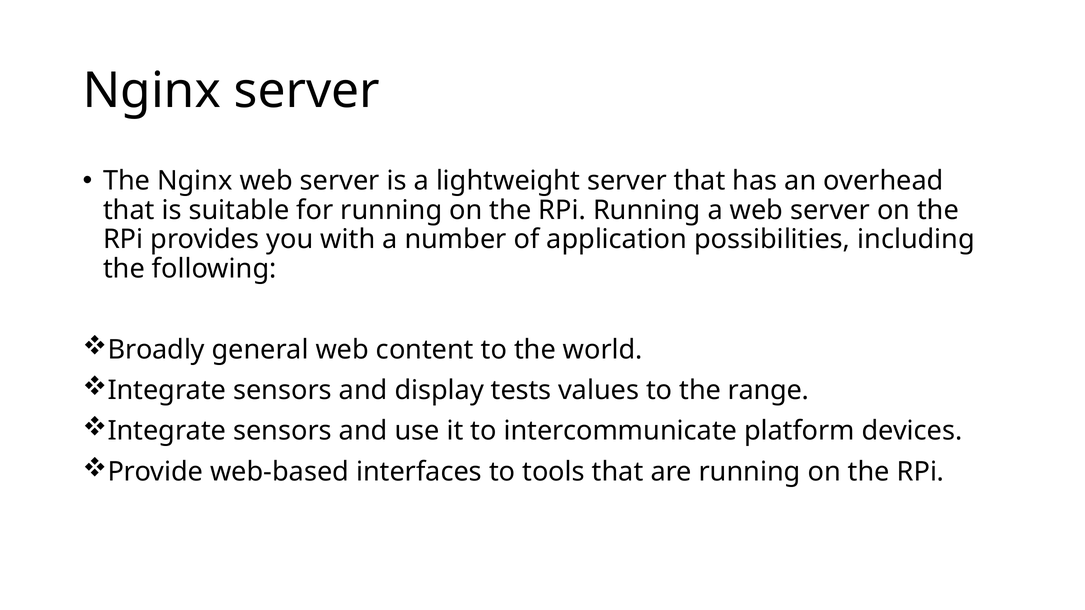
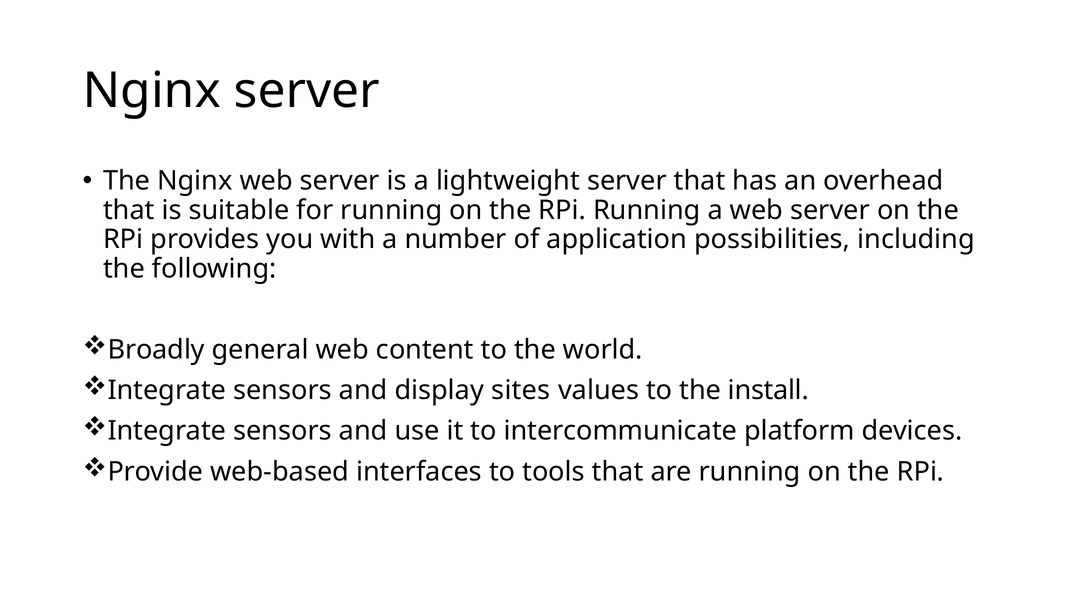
tests: tests -> sites
range: range -> install
